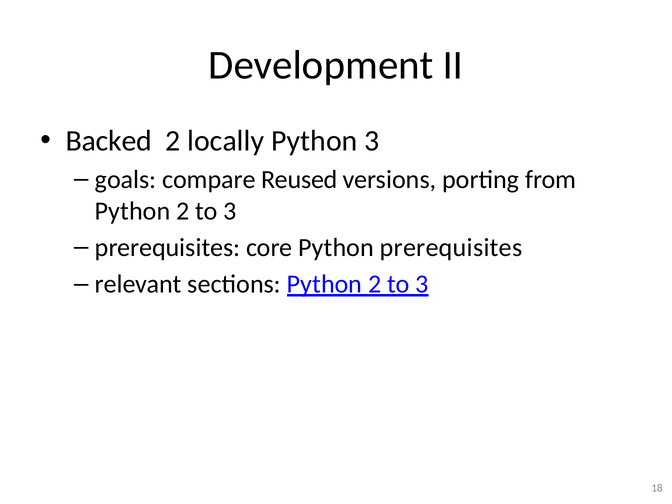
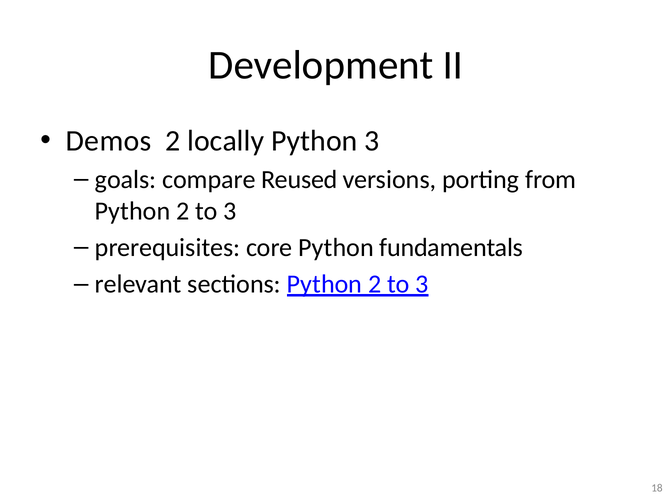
Backed: Backed -> Demos
Python prerequisites: prerequisites -> fundamentals
